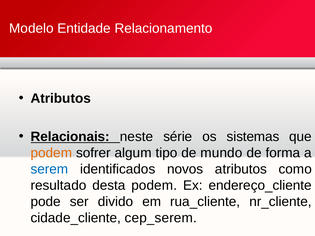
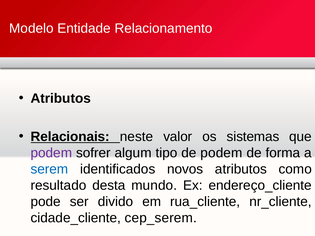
série: série -> valor
podem at (51, 153) colour: orange -> purple
de mundo: mundo -> podem
desta podem: podem -> mundo
